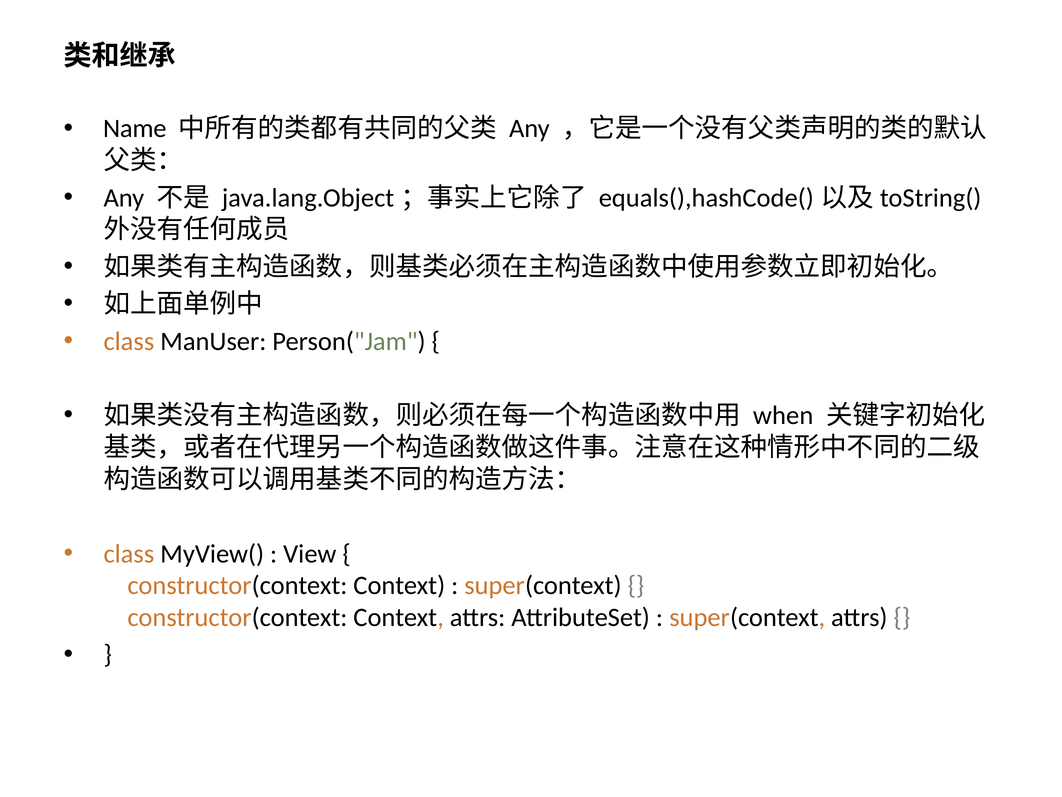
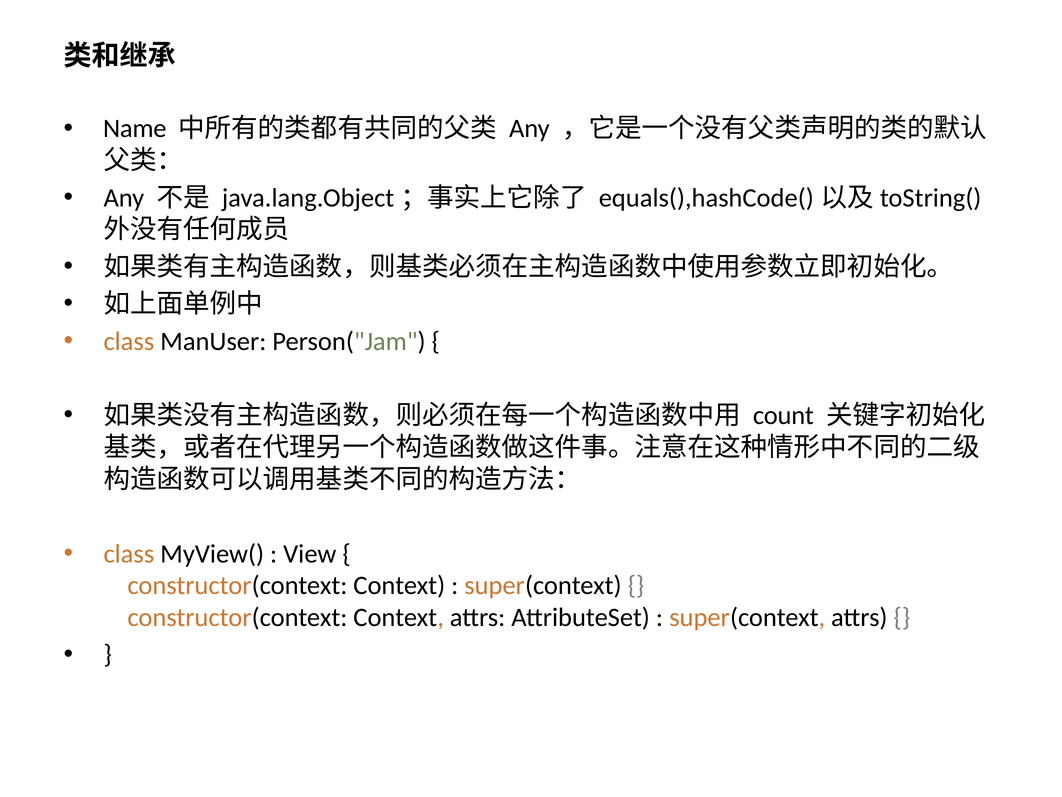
when: when -> count
